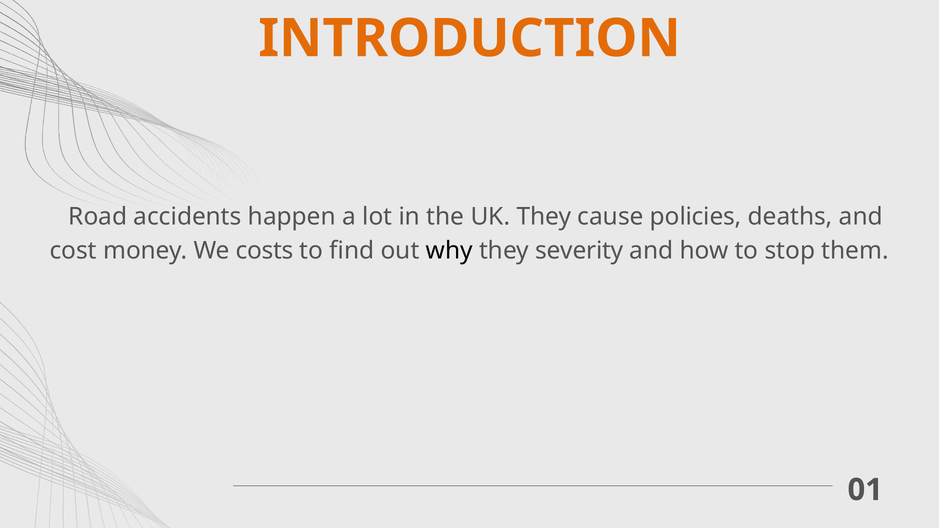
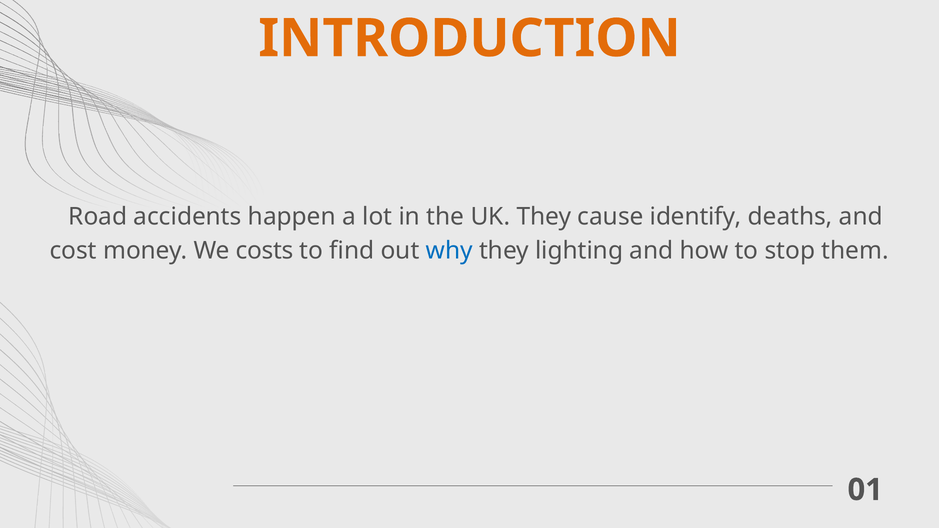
policies: policies -> identify
why colour: black -> blue
severity: severity -> lighting
